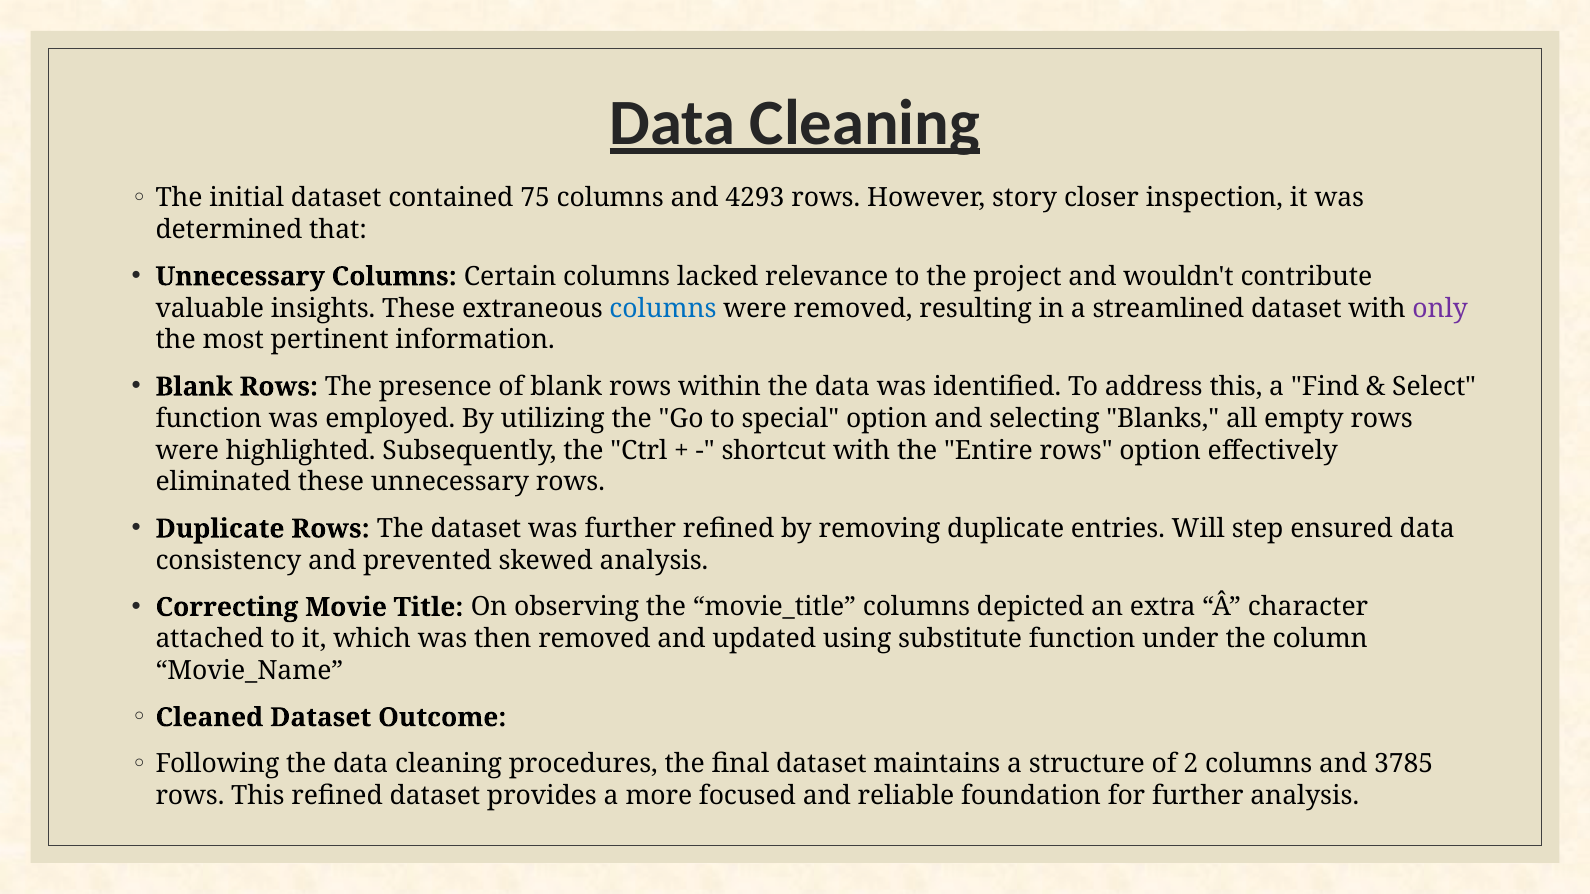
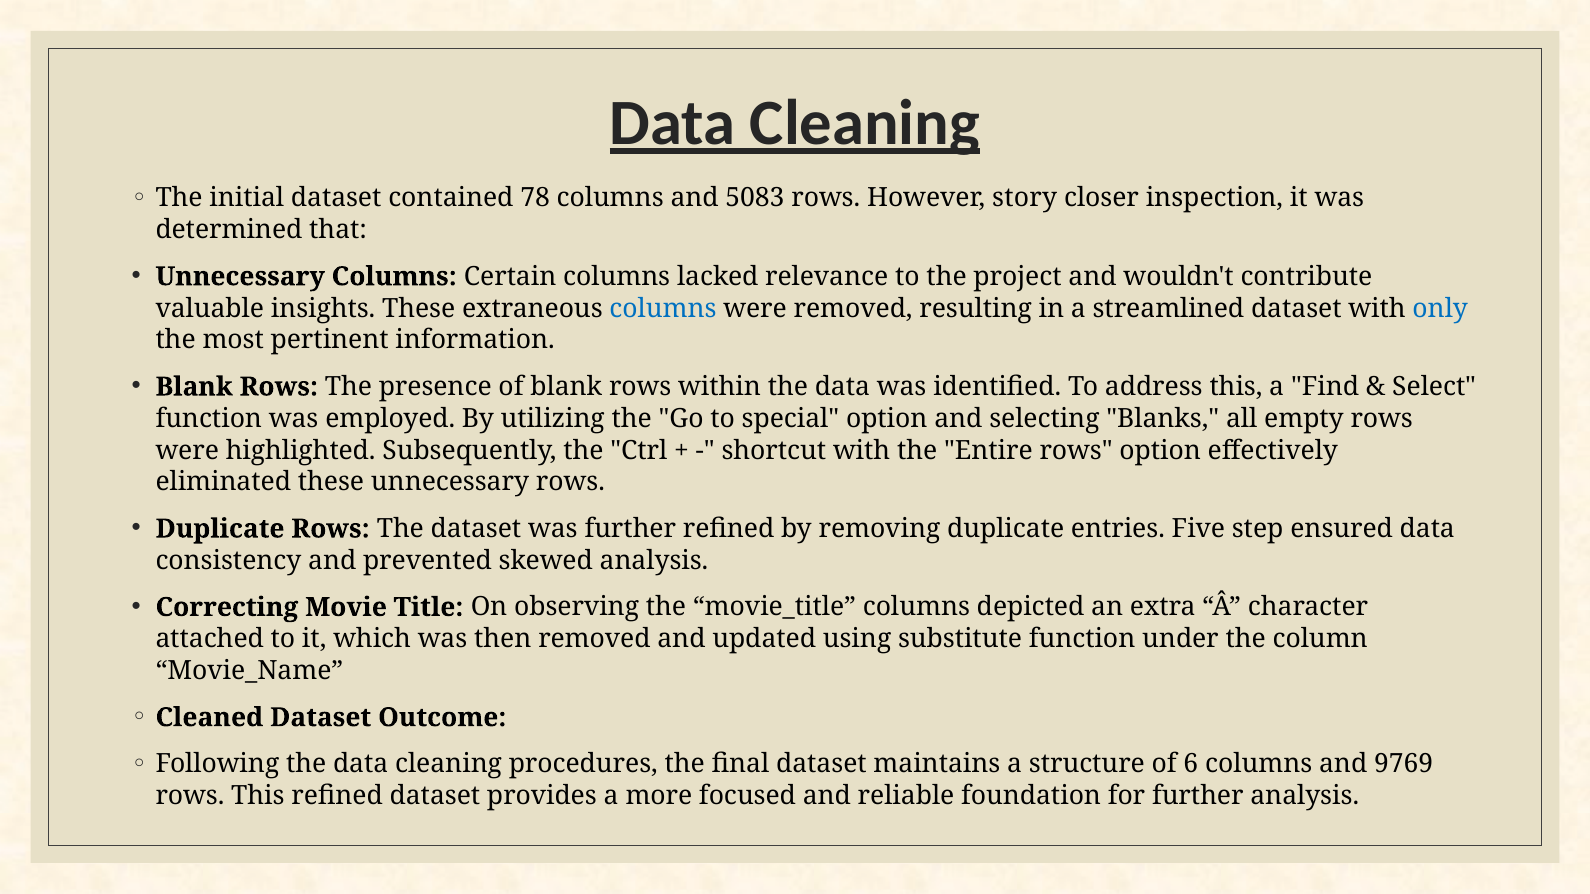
75: 75 -> 78
4293: 4293 -> 5083
only colour: purple -> blue
Will: Will -> Five
2: 2 -> 6
3785: 3785 -> 9769
